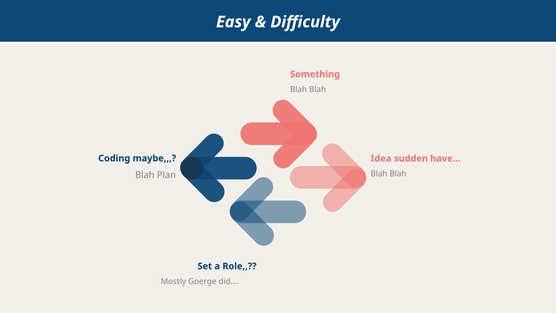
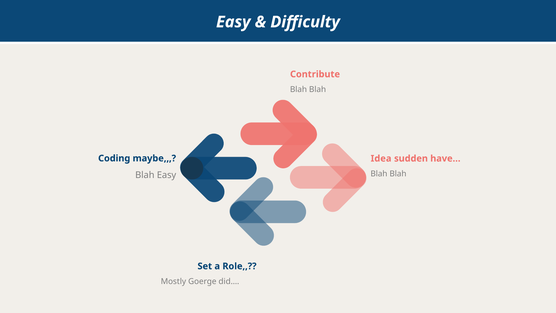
Something: Something -> Contribute
Blah Plan: Plan -> Easy
